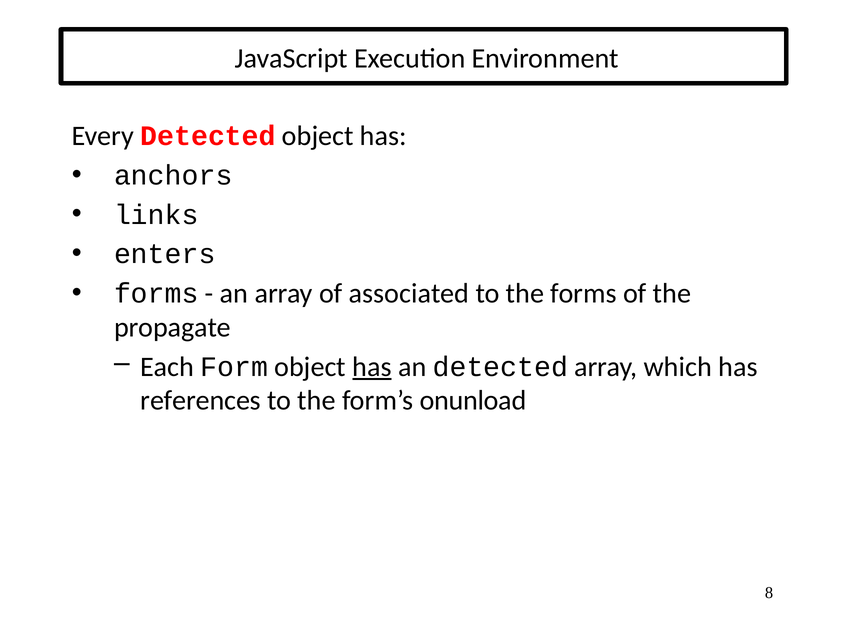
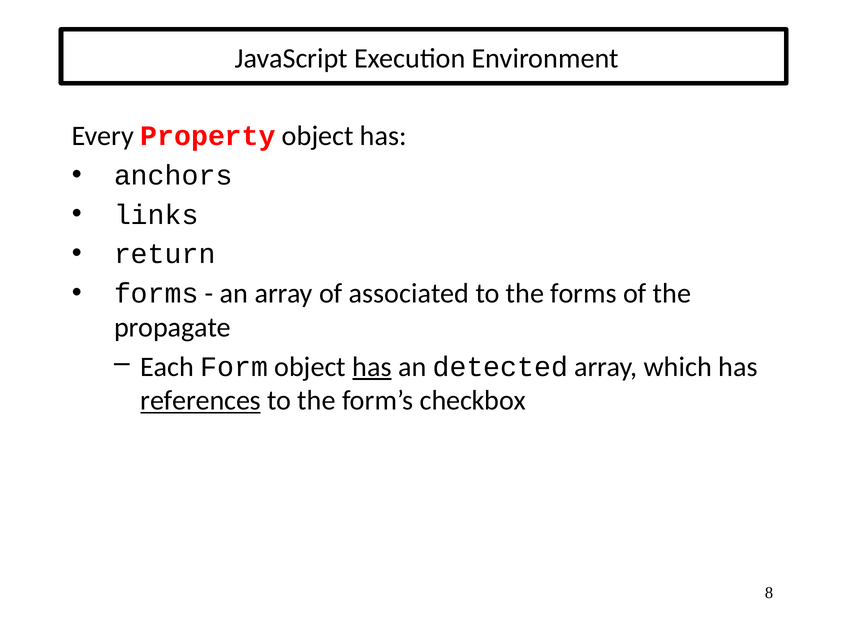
Every Detected: Detected -> Property
enters: enters -> return
references underline: none -> present
onunload: onunload -> checkbox
